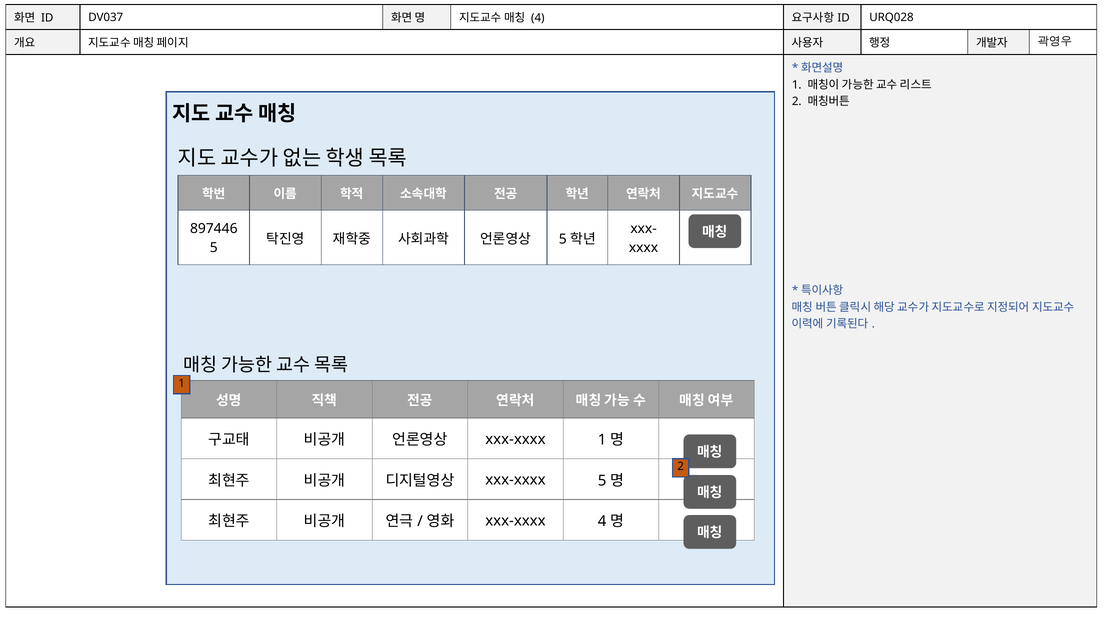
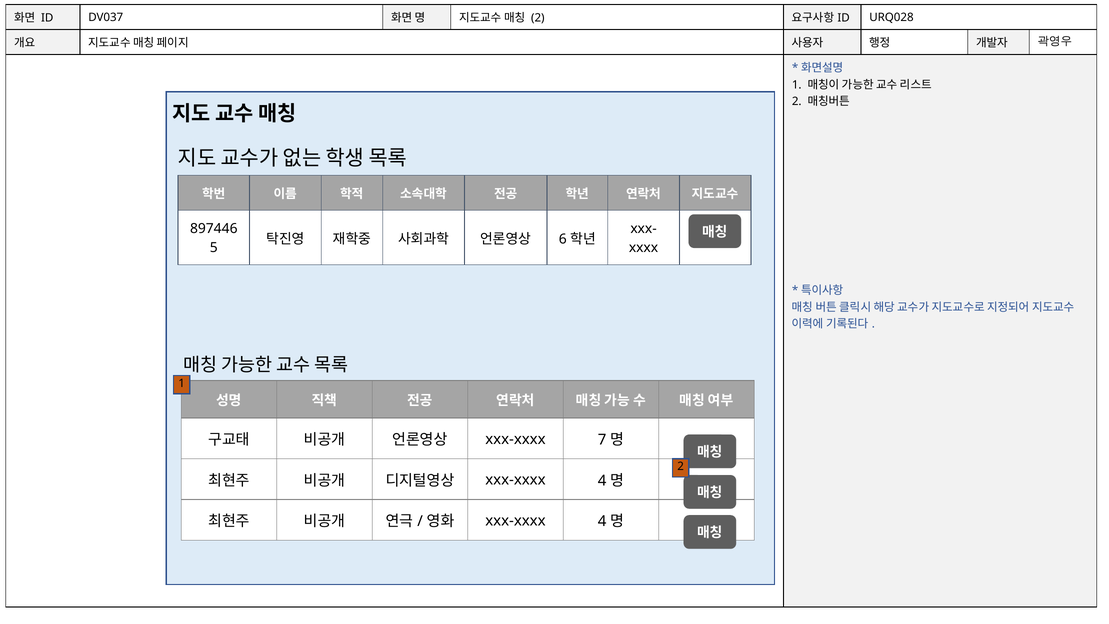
4 at (538, 18): 4 -> 2
5 at (563, 239): 5 -> 6
xxx-xxxx 1: 1 -> 7
5 at (602, 480): 5 -> 4
